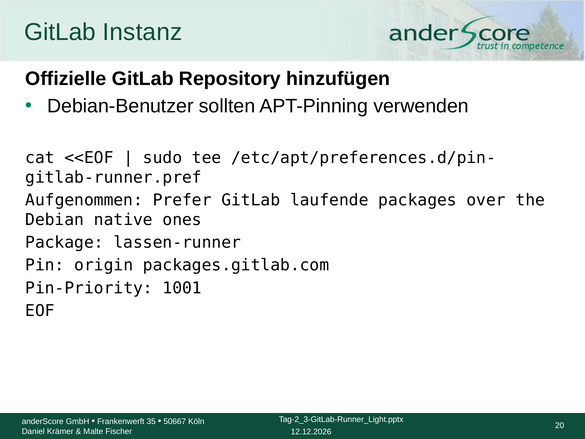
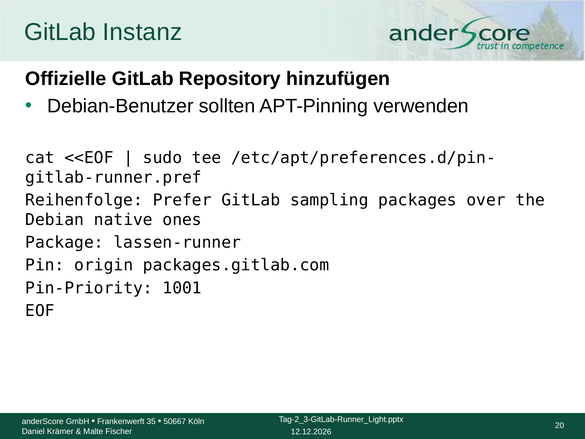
Aufgenommen: Aufgenommen -> Reihenfolge
laufende: laufende -> sampling
